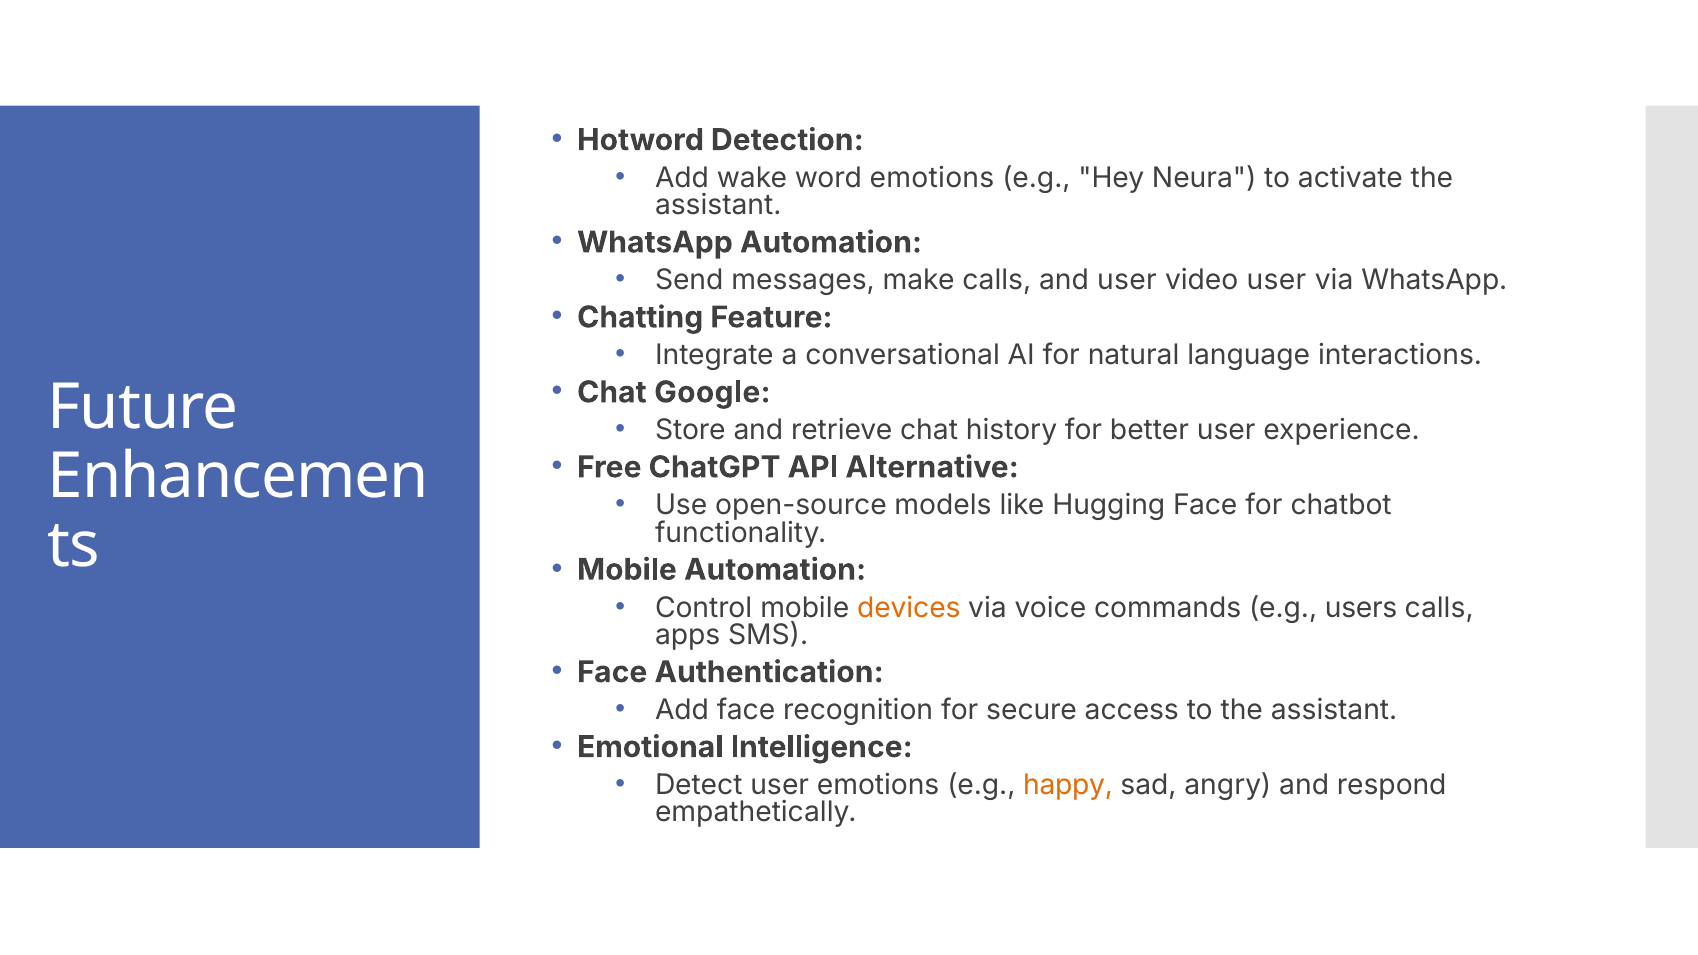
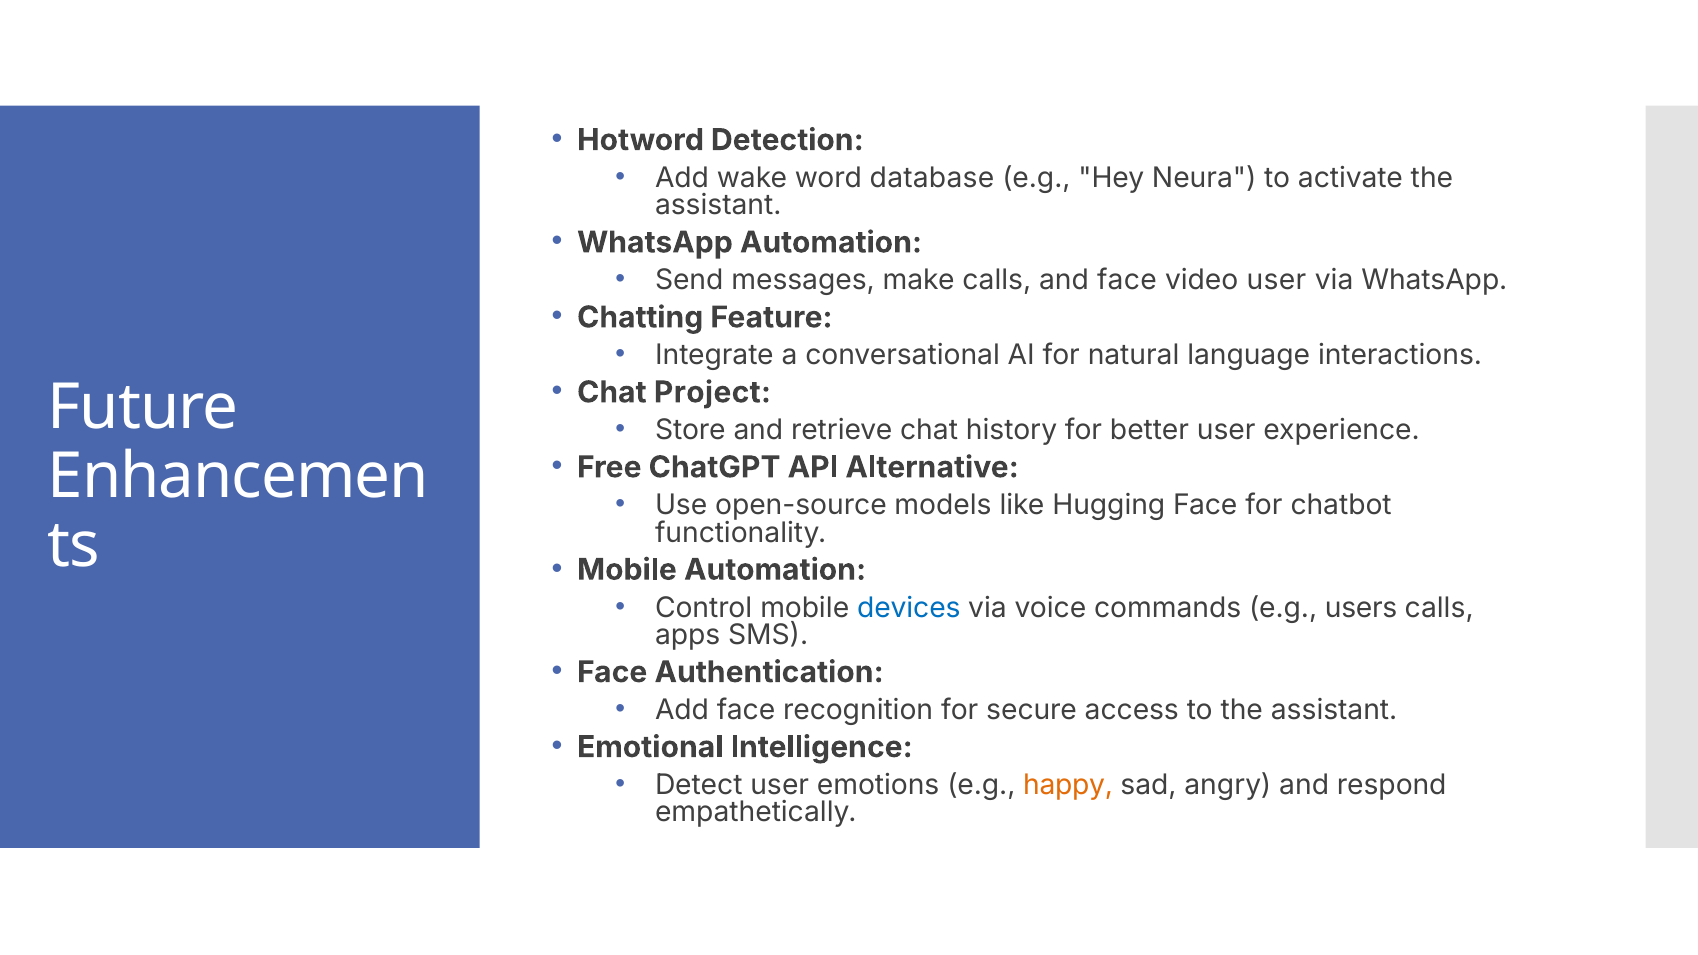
word emotions: emotions -> database
and user: user -> face
Google: Google -> Project
devices colour: orange -> blue
